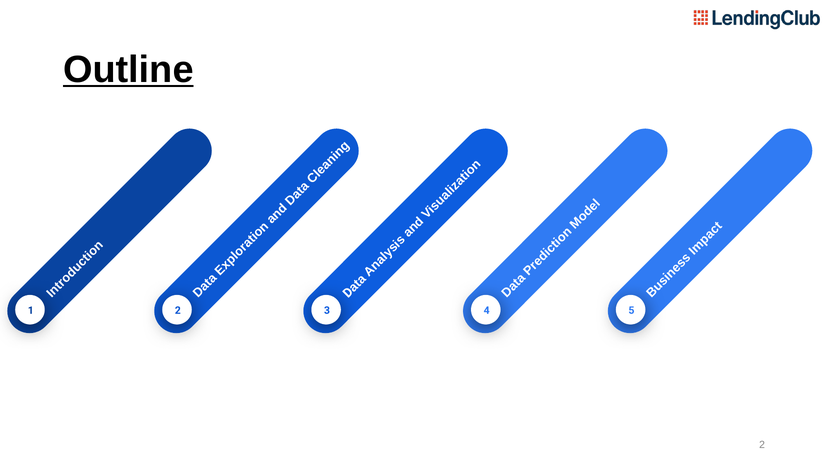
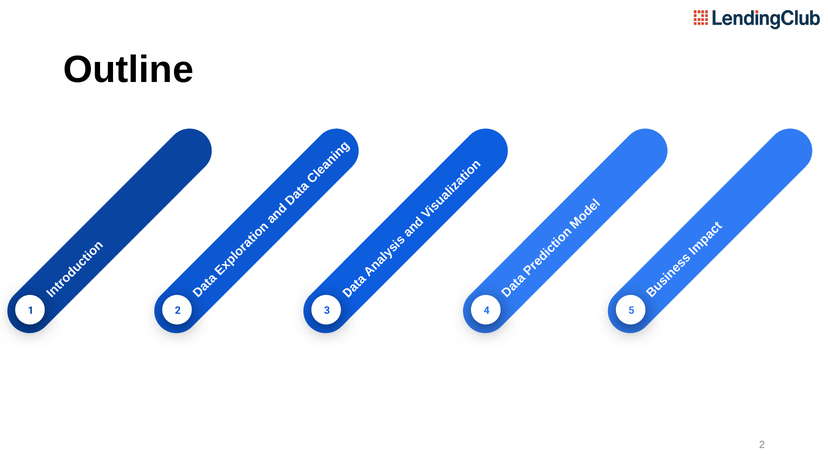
Outline underline: present -> none
